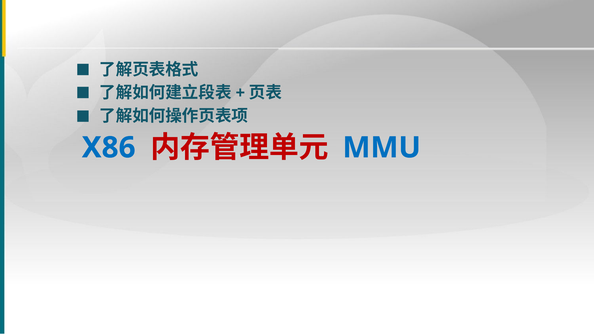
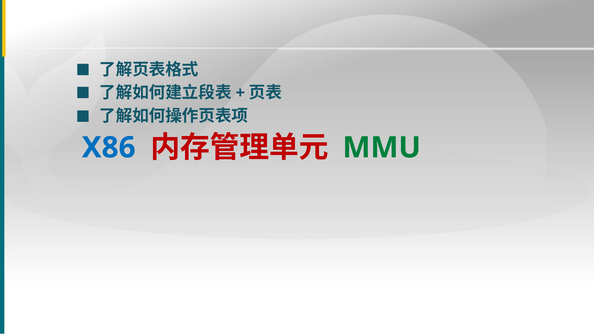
MMU colour: blue -> green
